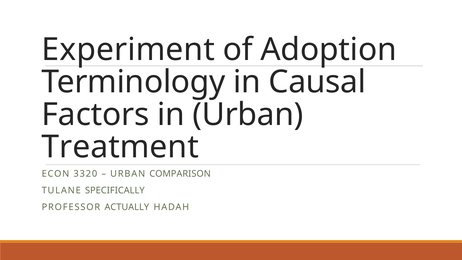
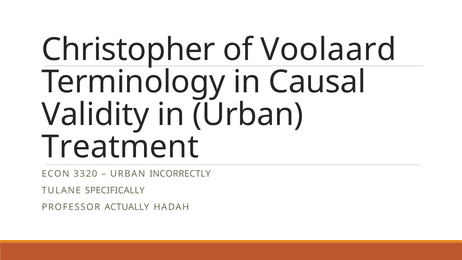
Experiment: Experiment -> Christopher
Adoption: Adoption -> Voolaard
Factors: Factors -> Validity
COMPARISON: COMPARISON -> INCORRECTLY
